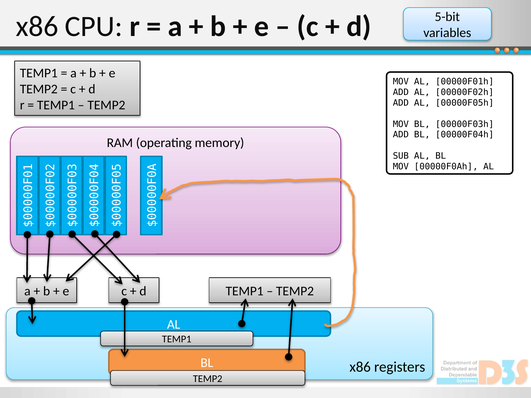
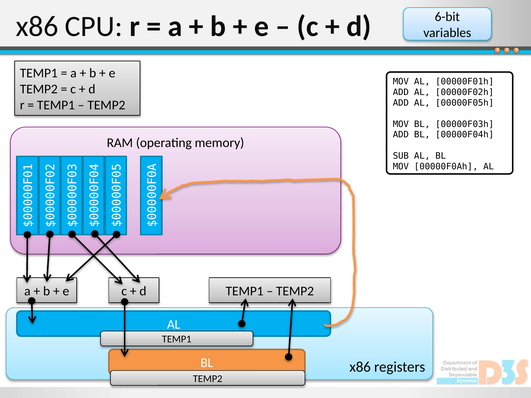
5-bit: 5-bit -> 6-bit
